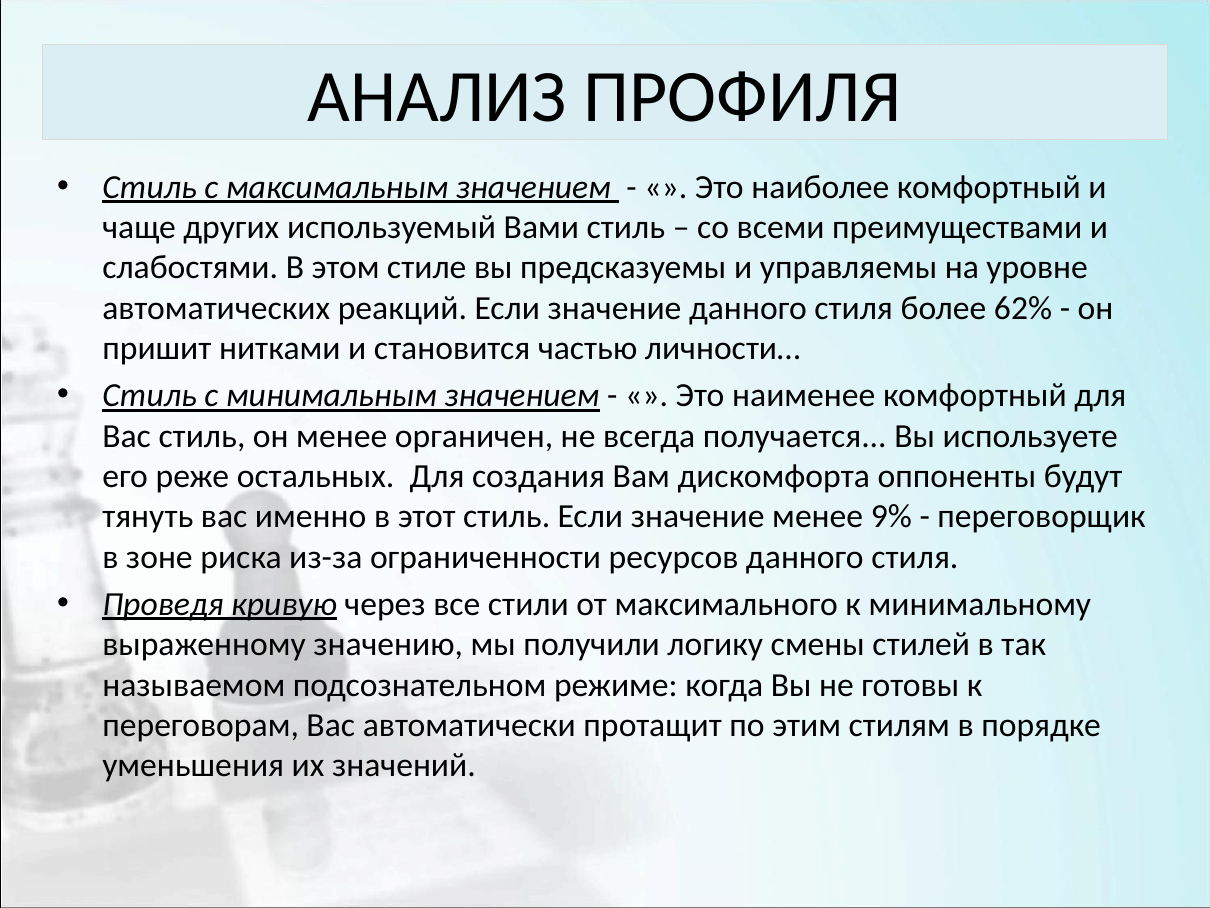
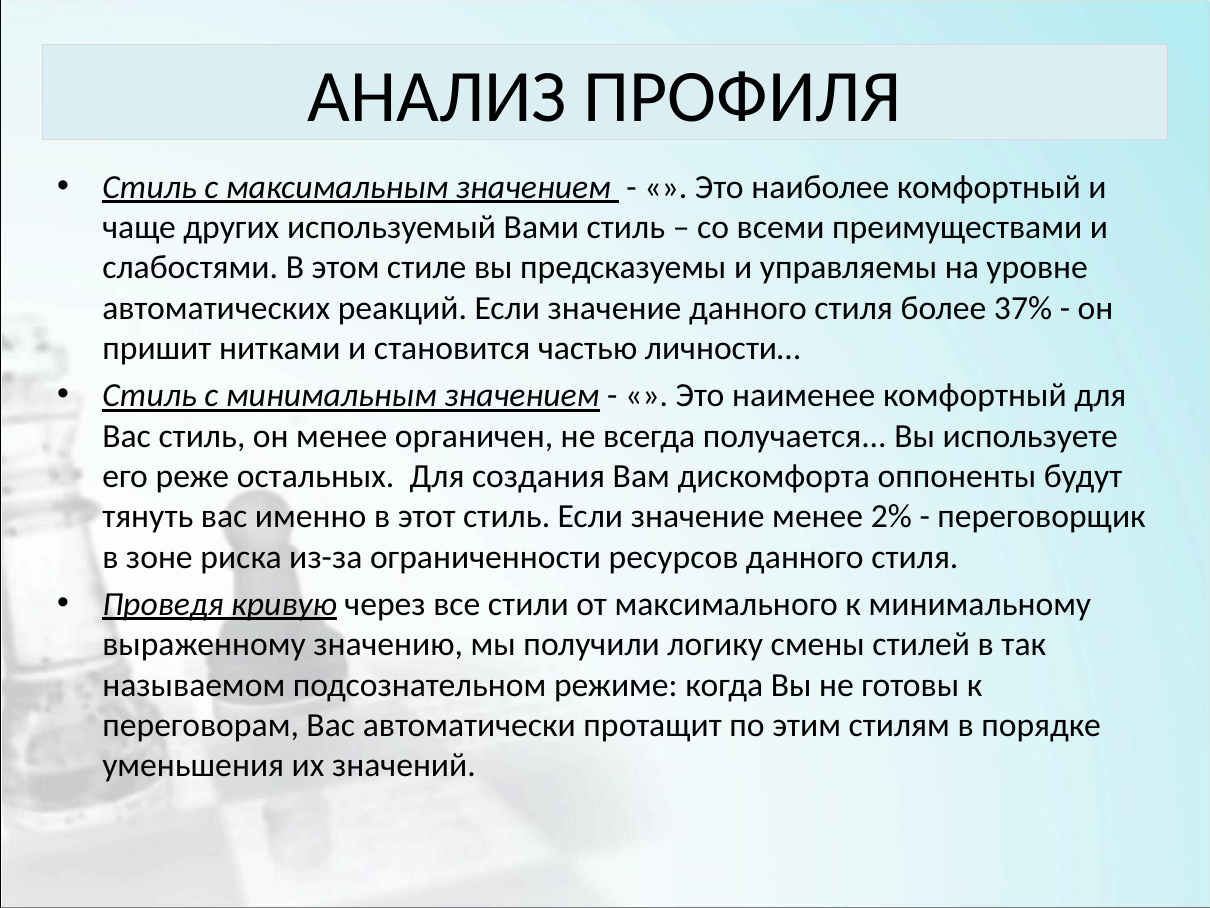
62%: 62% -> 37%
9%: 9% -> 2%
